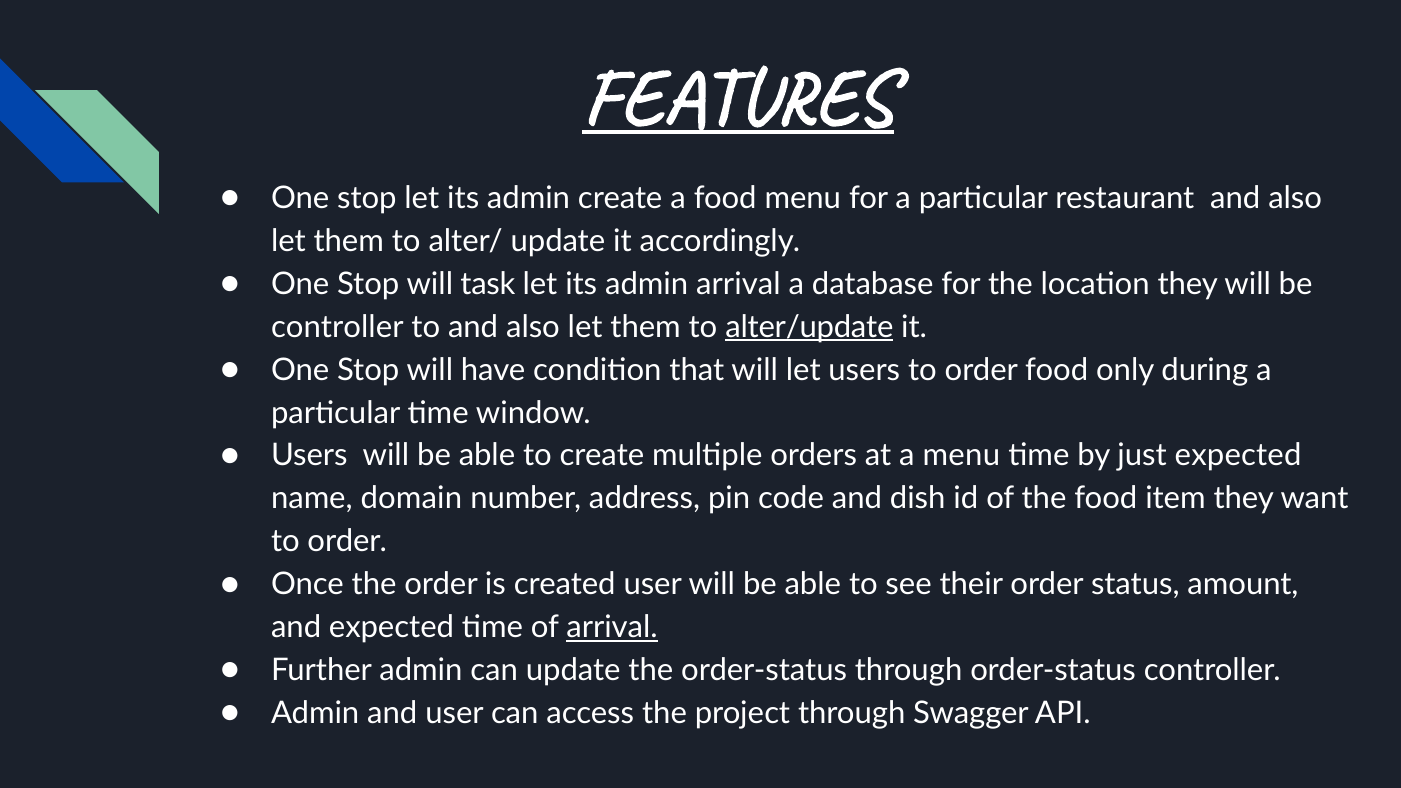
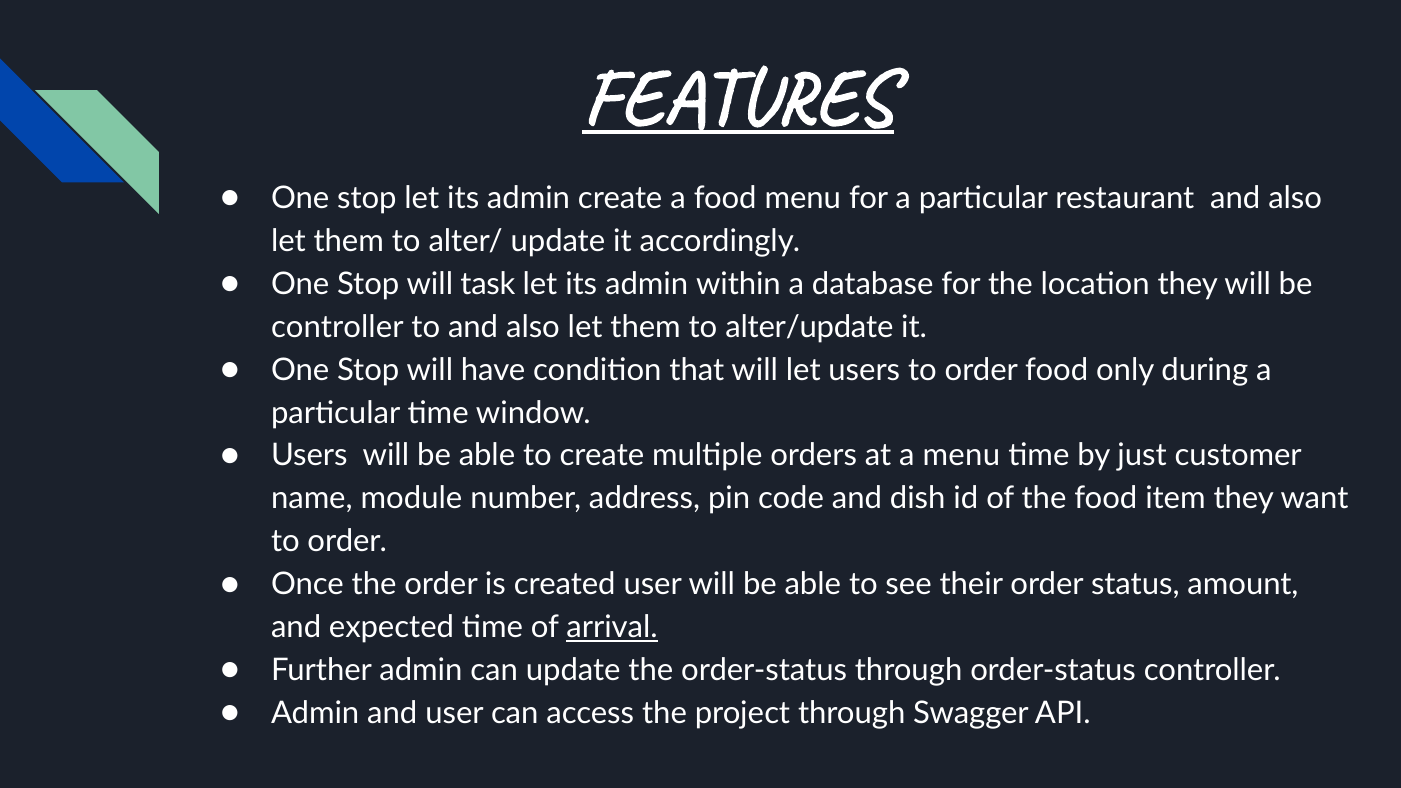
admin arrival: arrival -> within
alter/update underline: present -> none
just expected: expected -> customer
domain: domain -> module
